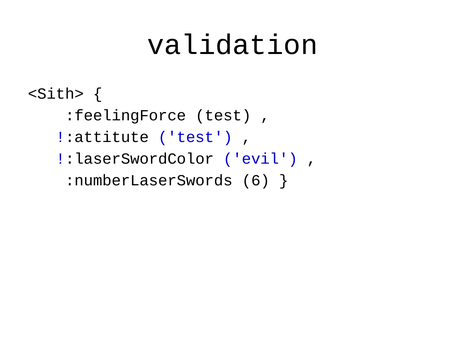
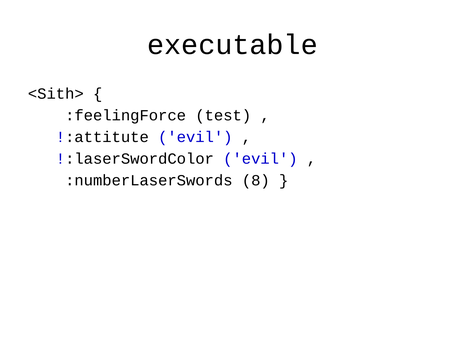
validation: validation -> executable
!:attitute test: test -> evil
6: 6 -> 8
